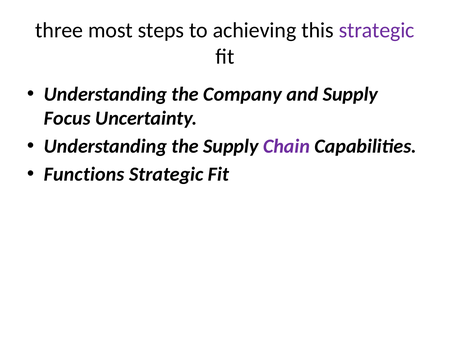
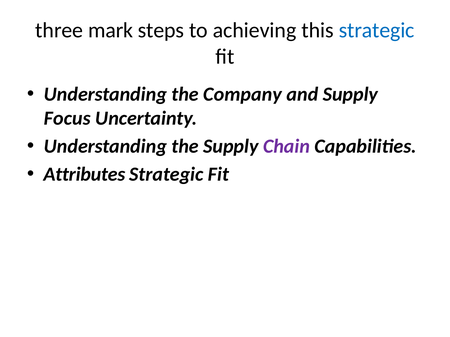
most: most -> mark
strategic at (377, 30) colour: purple -> blue
Functions: Functions -> Attributes
